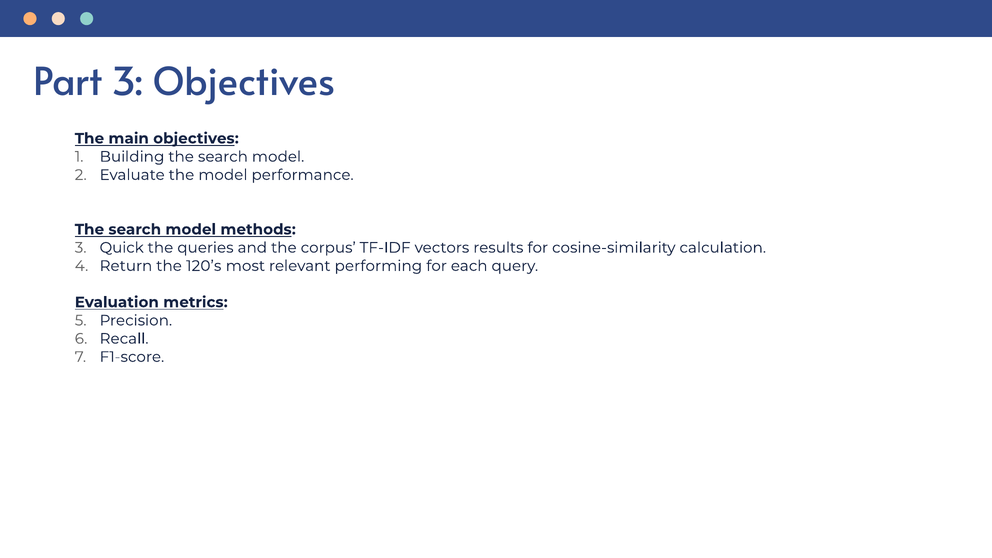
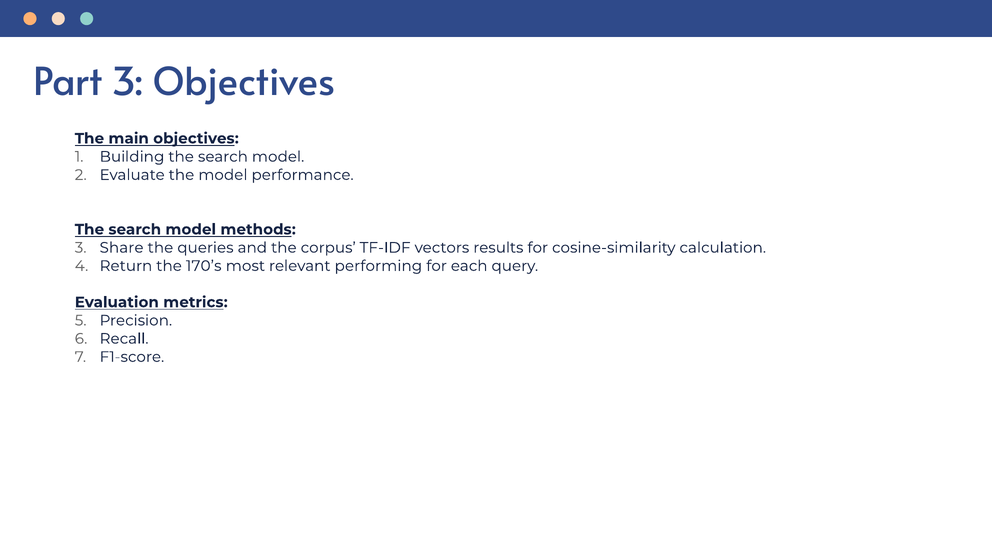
Quick: Quick -> Share
120’s: 120’s -> 170’s
